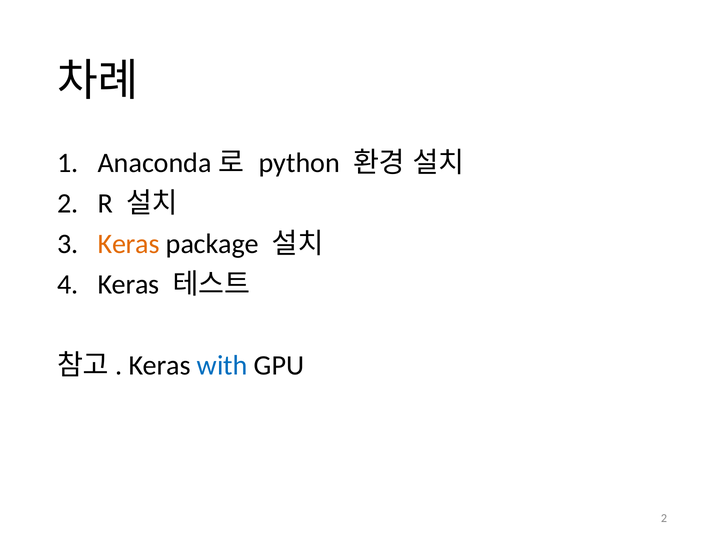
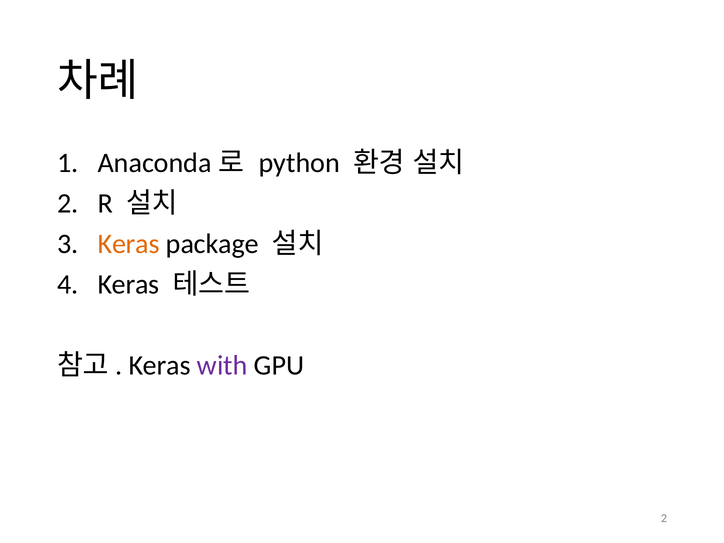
with colour: blue -> purple
